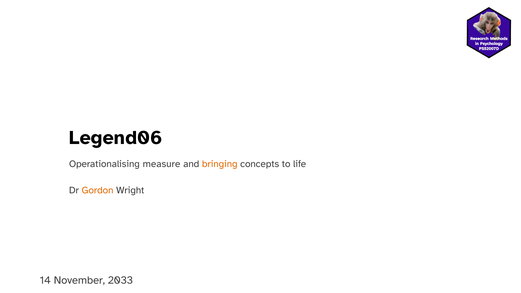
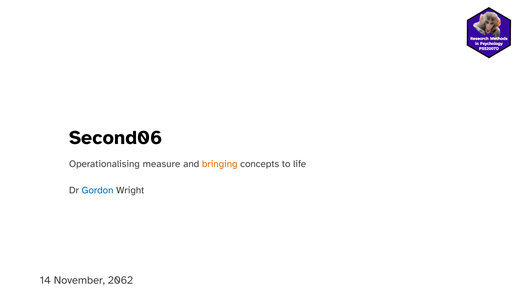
Legend06: Legend06 -> Second06
Gordon colour: orange -> blue
2033: 2033 -> 2062
